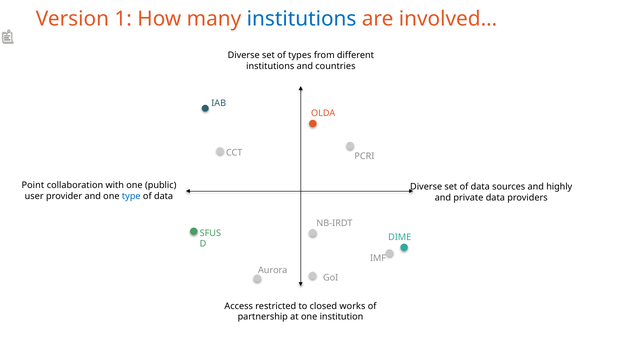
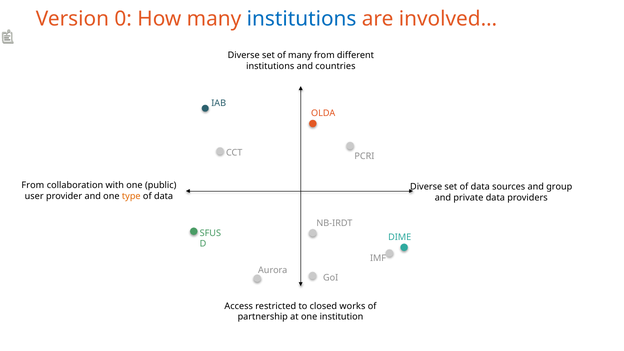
1: 1 -> 0
of types: types -> many
Point at (33, 185): Point -> From
highly: highly -> group
type colour: blue -> orange
